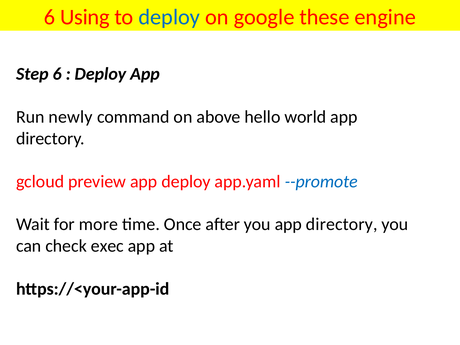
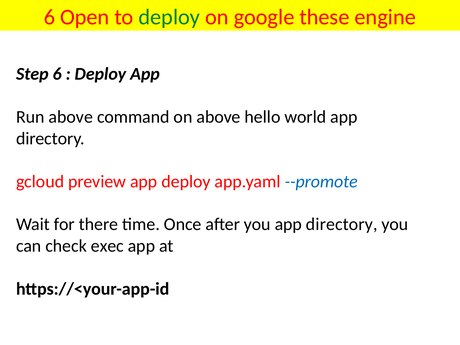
Using: Using -> Open
deploy at (169, 17) colour: blue -> green
Run newly: newly -> above
more: more -> there
